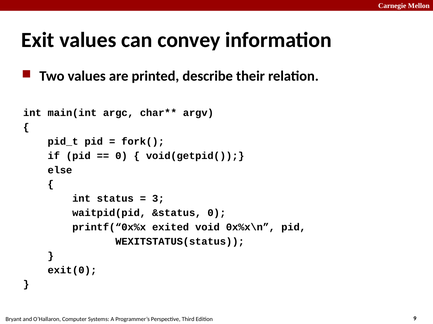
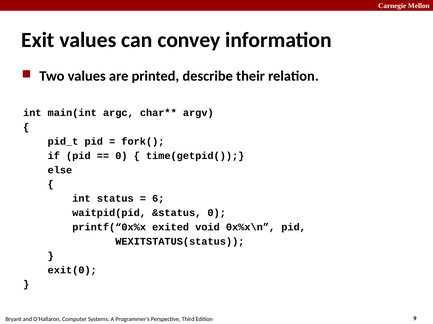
void(getpid(: void(getpid( -> time(getpid(
3: 3 -> 6
